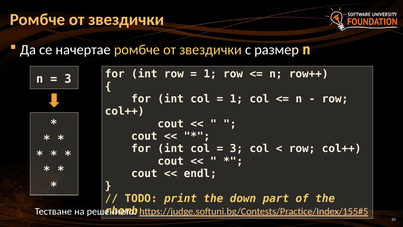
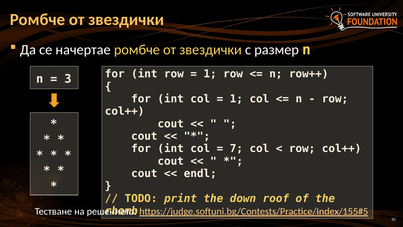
3 at (236, 148): 3 -> 7
part: part -> roof
